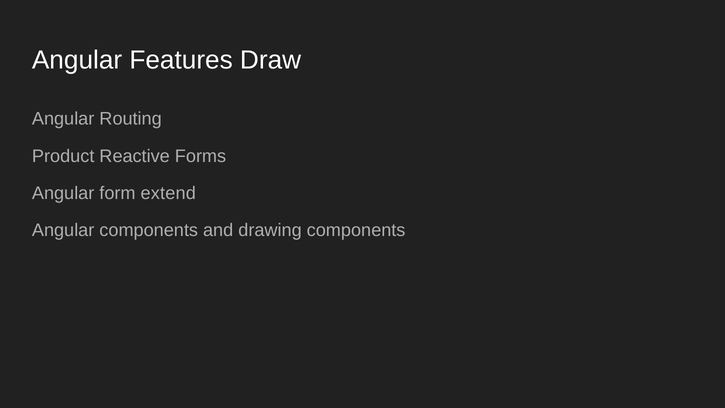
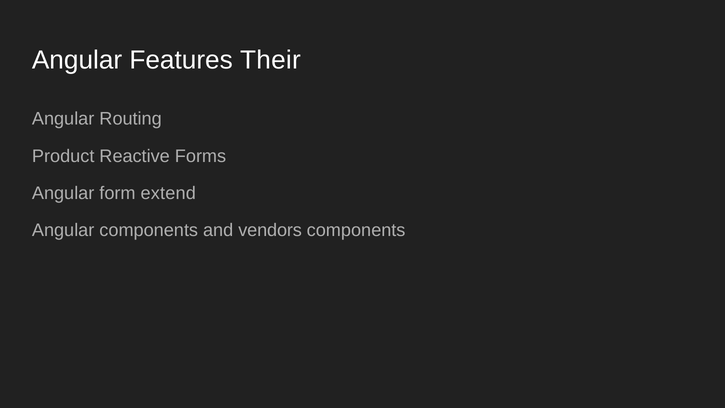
Draw: Draw -> Their
drawing: drawing -> vendors
